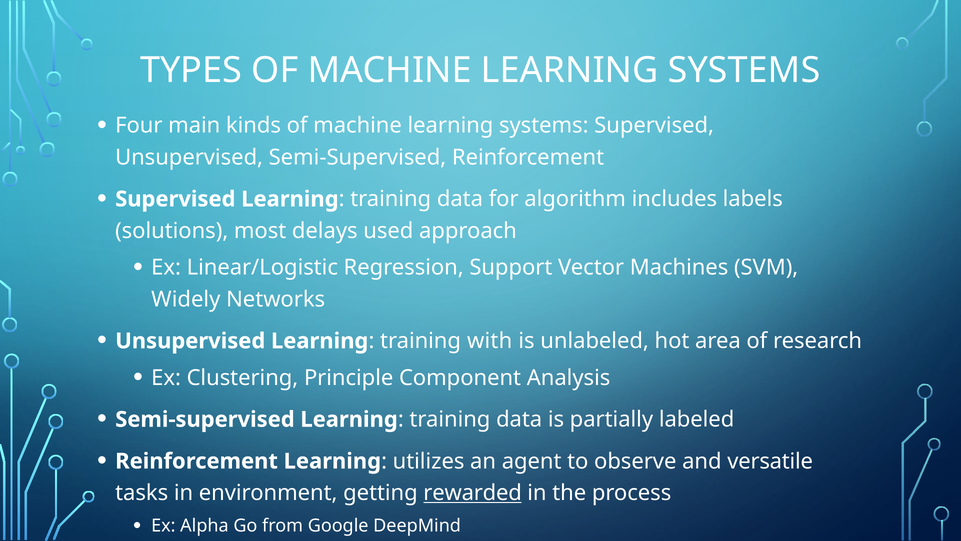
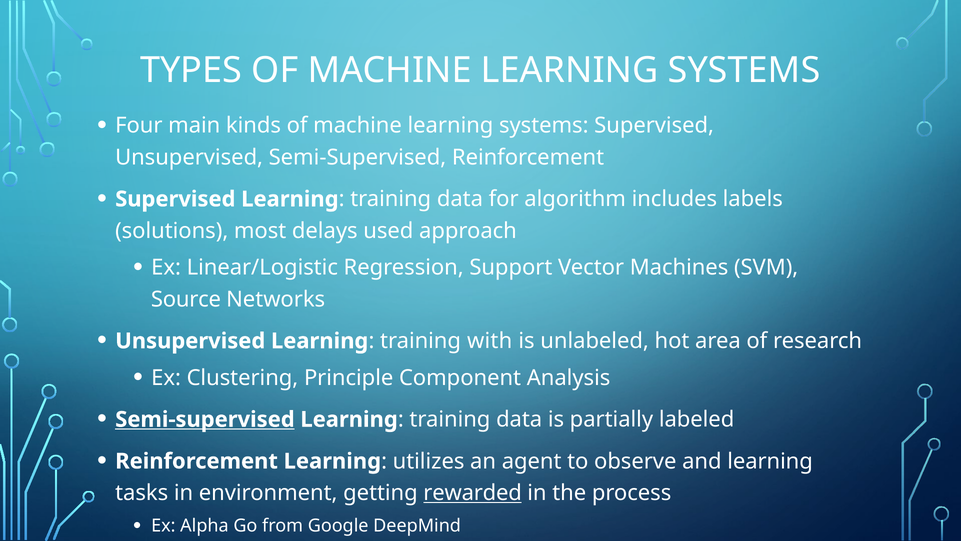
Widely: Widely -> Source
Semi-supervised at (205, 419) underline: none -> present
and versatile: versatile -> learning
